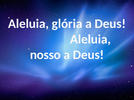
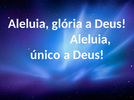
nosso: nosso -> único
